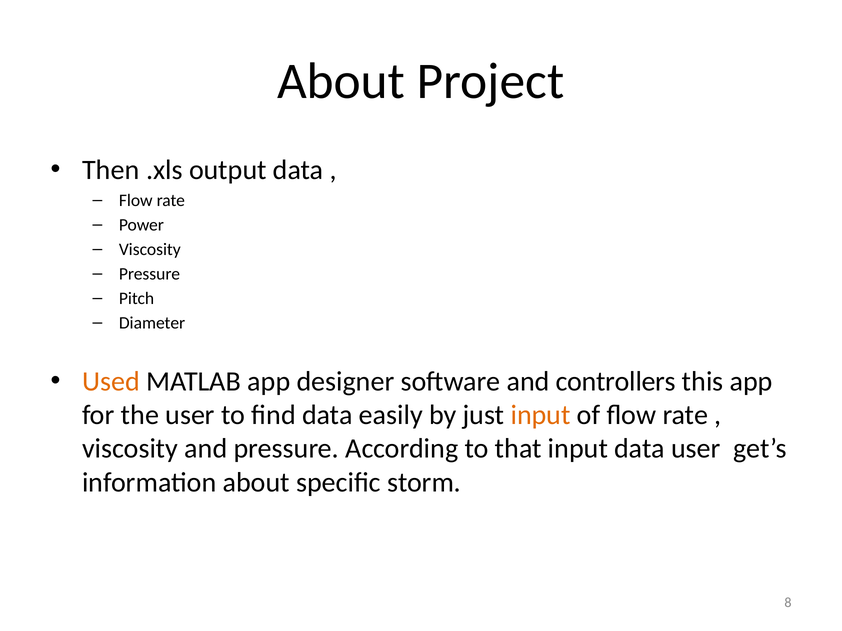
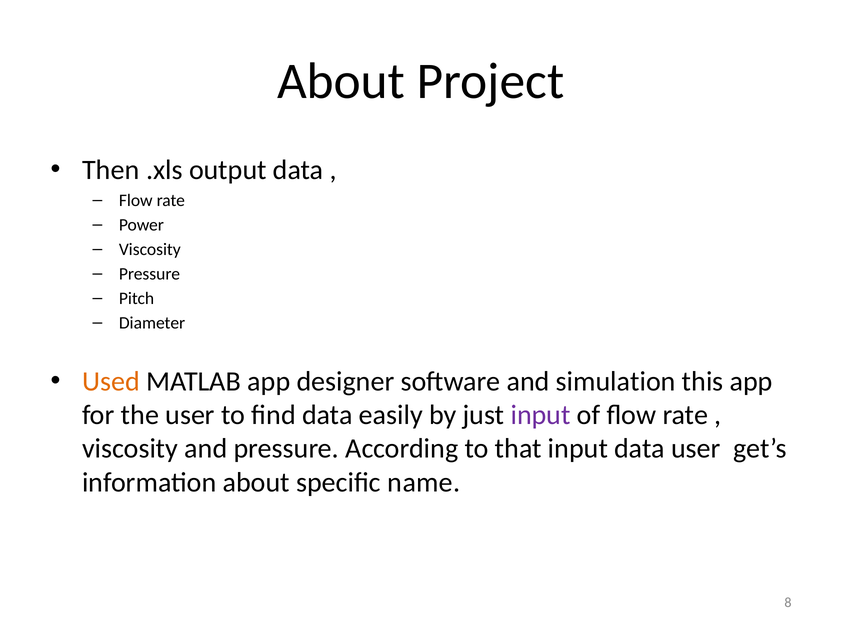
controllers: controllers -> simulation
input at (541, 415) colour: orange -> purple
storm: storm -> name
